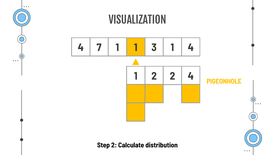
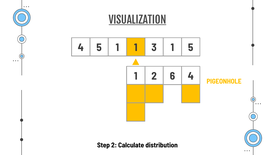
VISUALIZATION underline: none -> present
4 7: 7 -> 5
1 4: 4 -> 5
2 2: 2 -> 6
